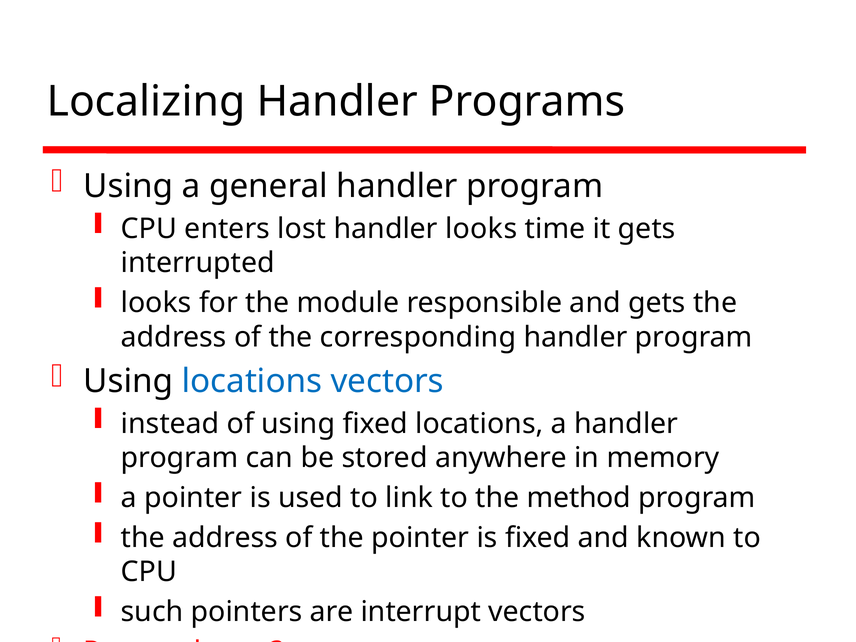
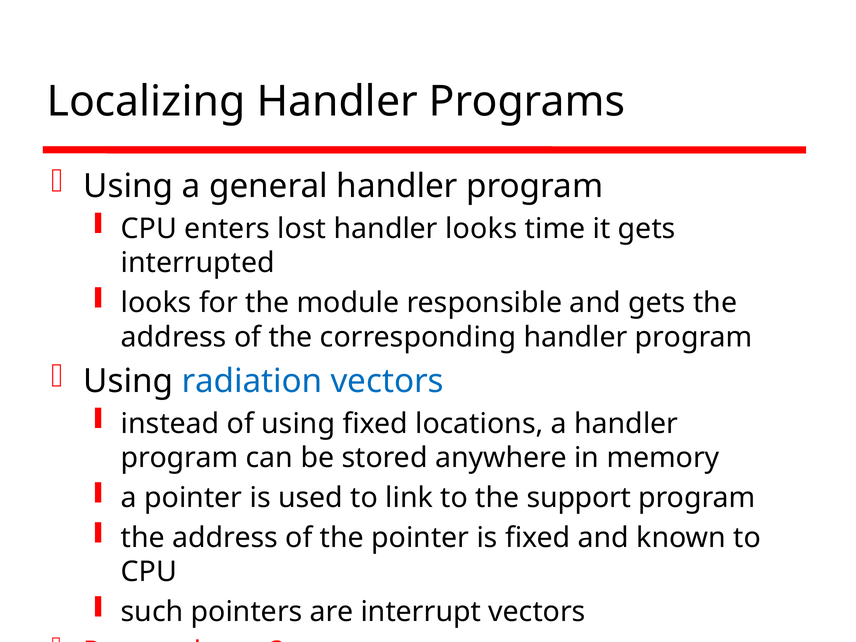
Using locations: locations -> radiation
method: method -> support
